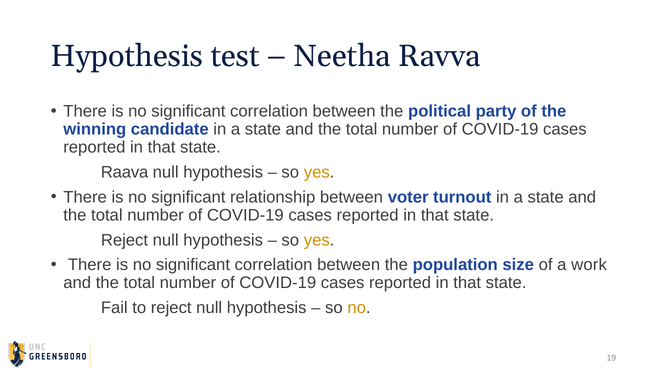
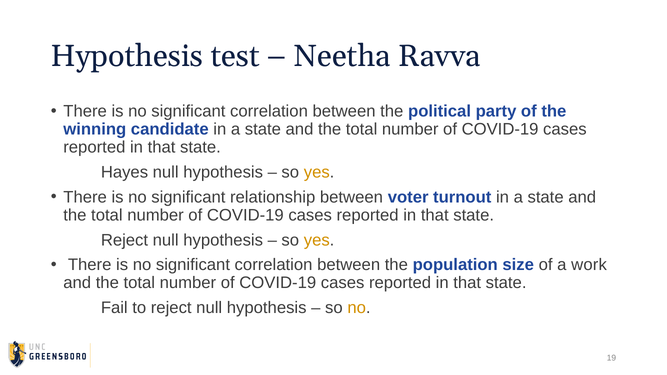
Raava: Raava -> Hayes
